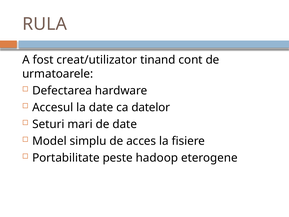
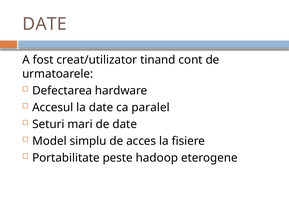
RULA at (45, 24): RULA -> DATE
datelor: datelor -> paralel
